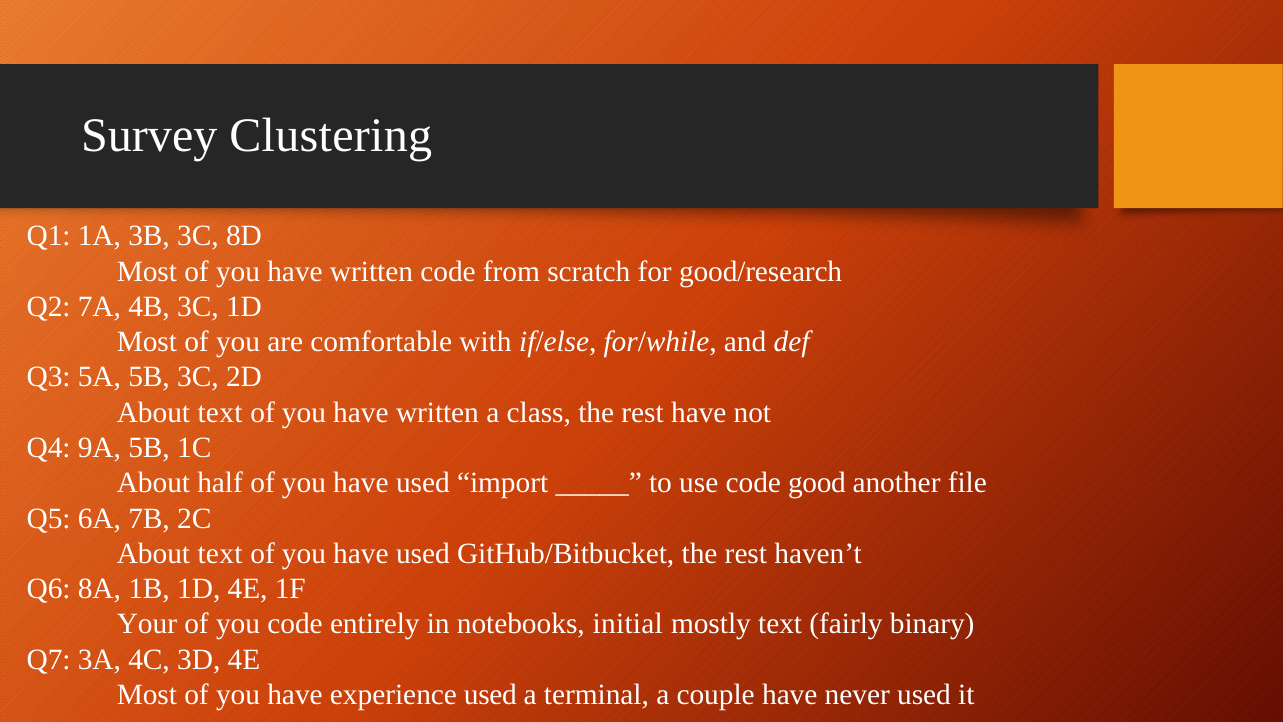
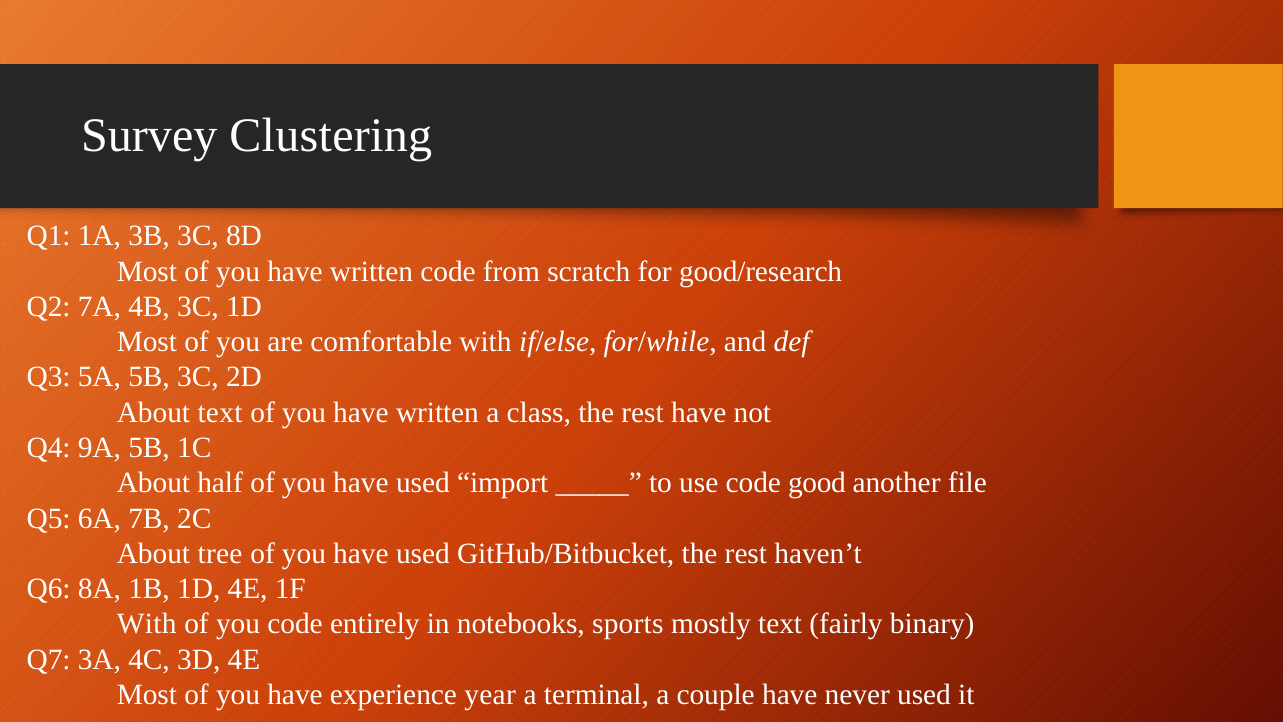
text at (220, 553): text -> tree
Your at (147, 624): Your -> With
initial: initial -> sports
experience used: used -> year
